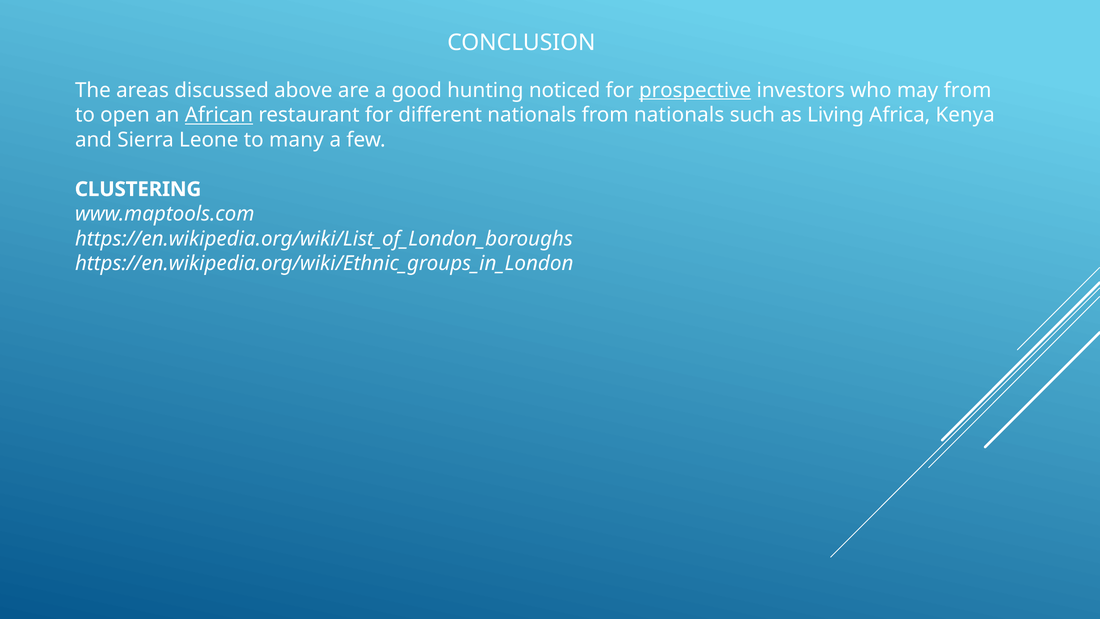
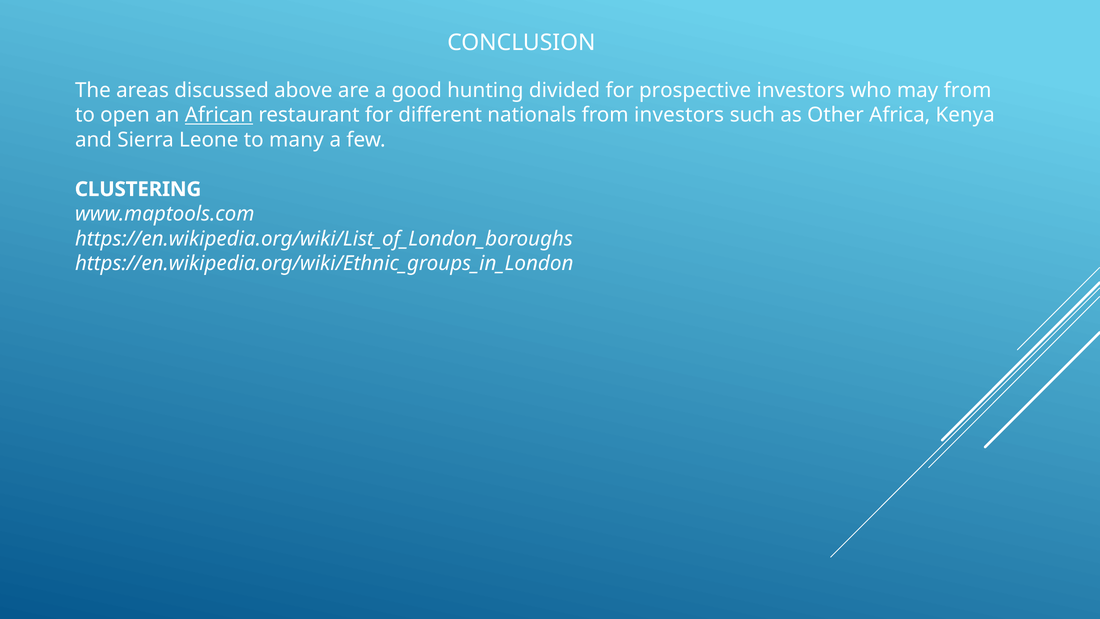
noticed: noticed -> divided
prospective underline: present -> none
from nationals: nationals -> investors
Living: Living -> Other
